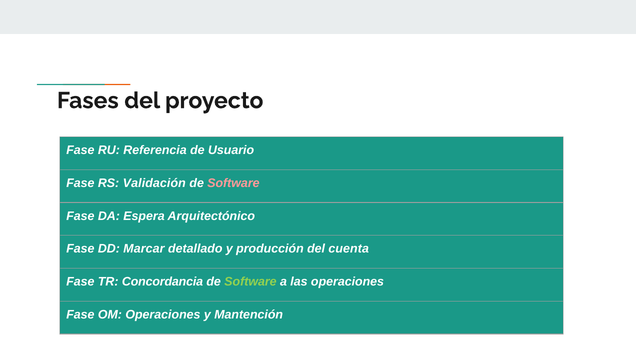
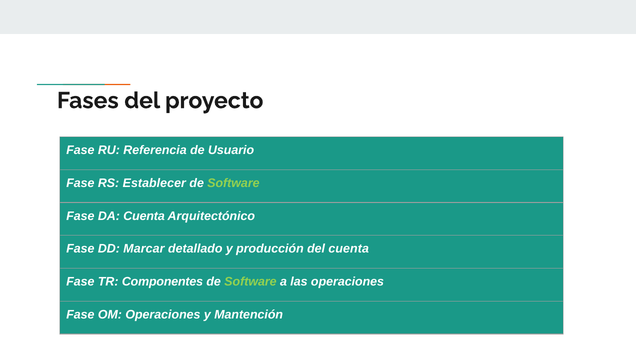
Validación: Validación -> Establecer
Software at (233, 183) colour: pink -> light green
DA Espera: Espera -> Cuenta
Concordancia: Concordancia -> Componentes
